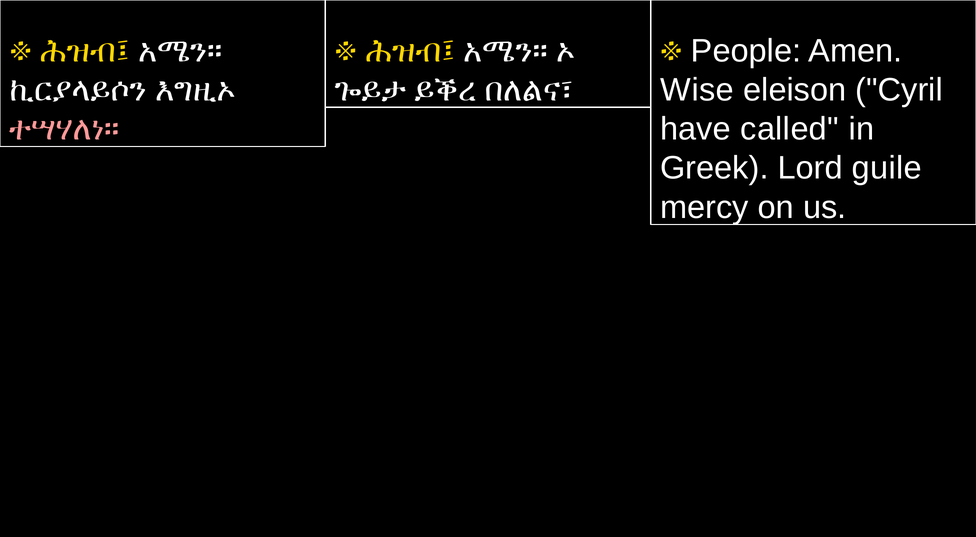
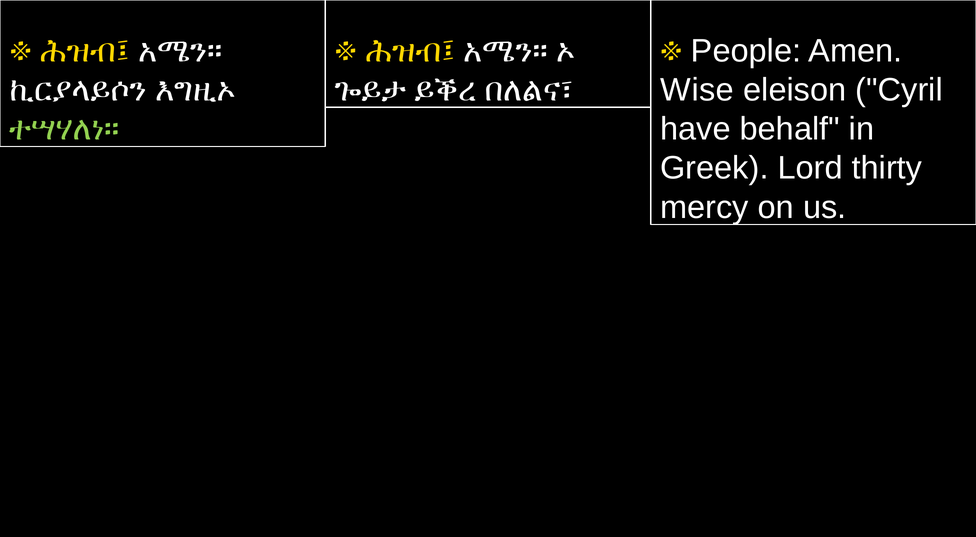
called: called -> behalf
ተሣሃለነ። colour: pink -> light green
guile: guile -> thirty
